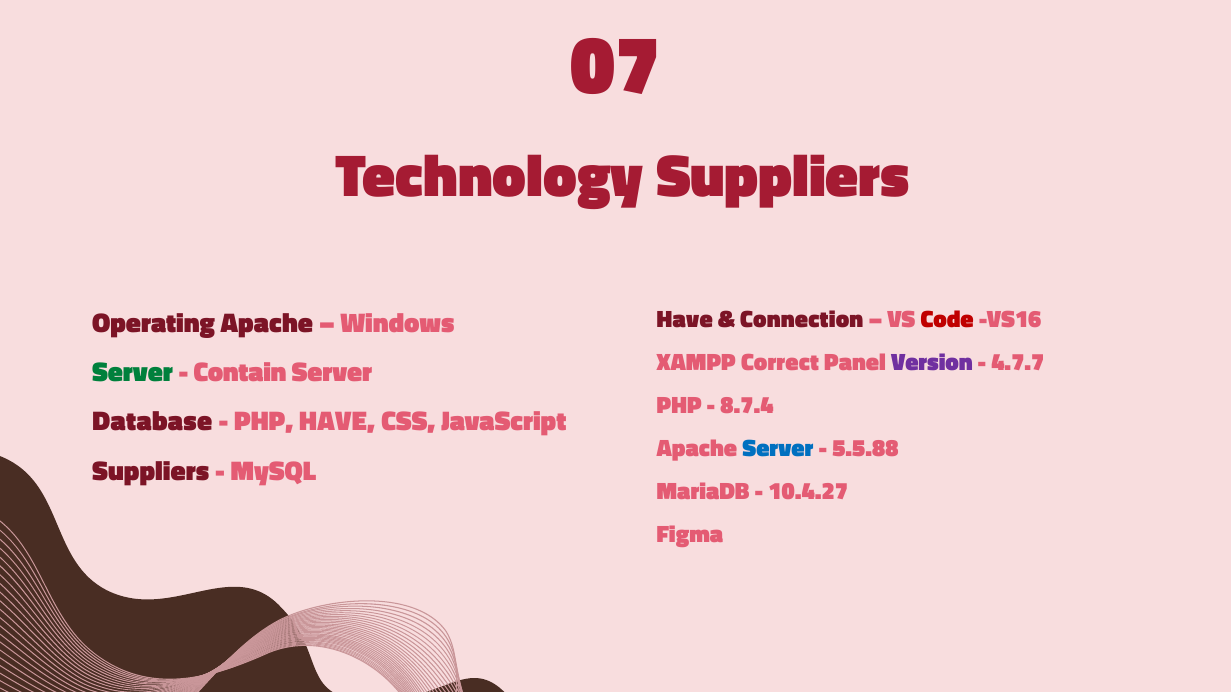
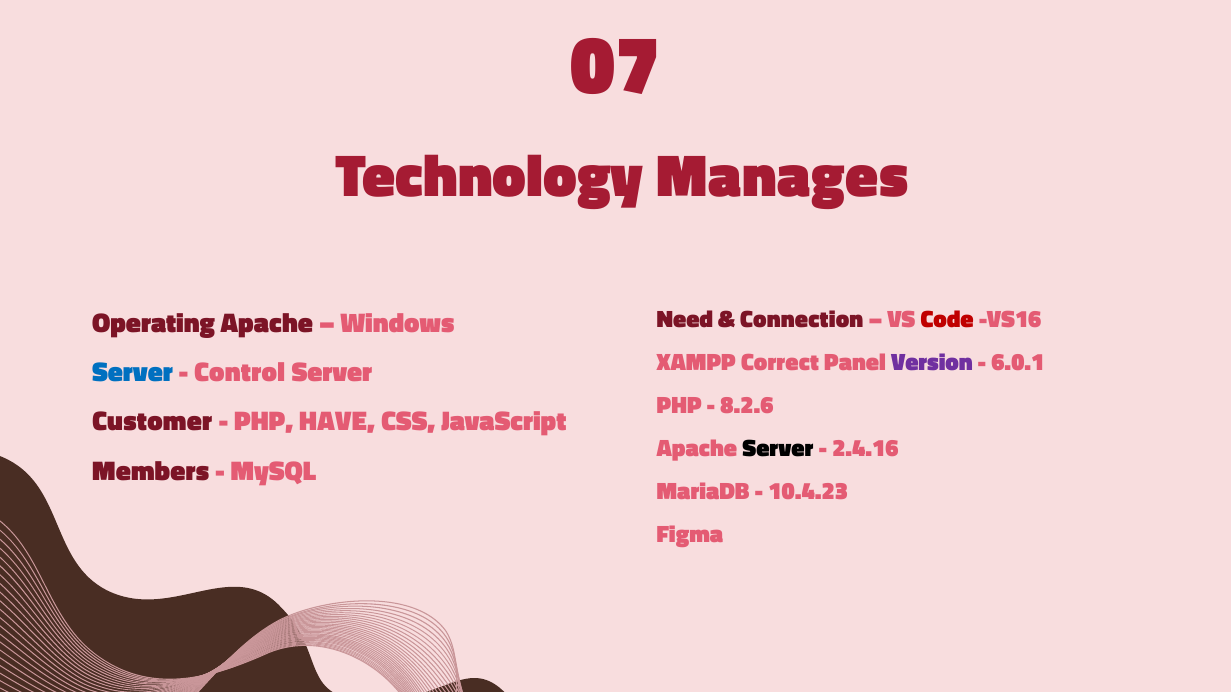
Technology Suppliers: Suppliers -> Manages
Have at (685, 320): Have -> Need
4.7.7: 4.7.7 -> 6.0.1
Server at (133, 373) colour: green -> blue
Contain: Contain -> Control
8.7.4: 8.7.4 -> 8.2.6
Database: Database -> Customer
Server at (778, 449) colour: blue -> black
5.5.88: 5.5.88 -> 2.4.16
Suppliers at (151, 471): Suppliers -> Members
10.4.27: 10.4.27 -> 10.4.23
